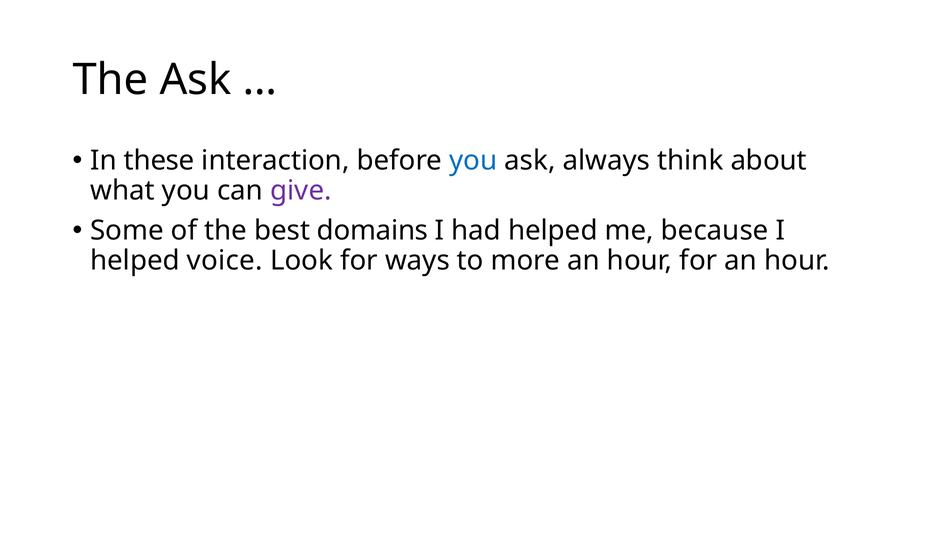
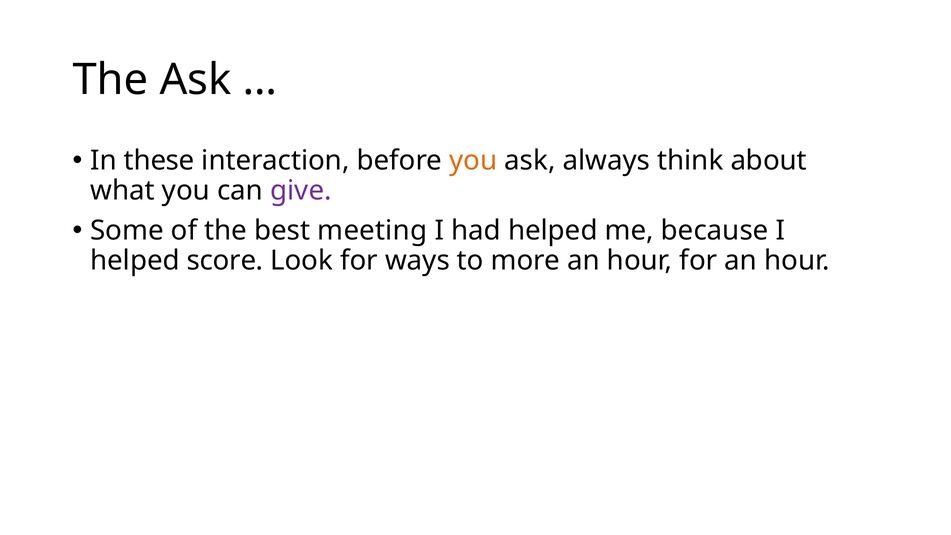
you at (473, 161) colour: blue -> orange
domains: domains -> meeting
voice: voice -> score
